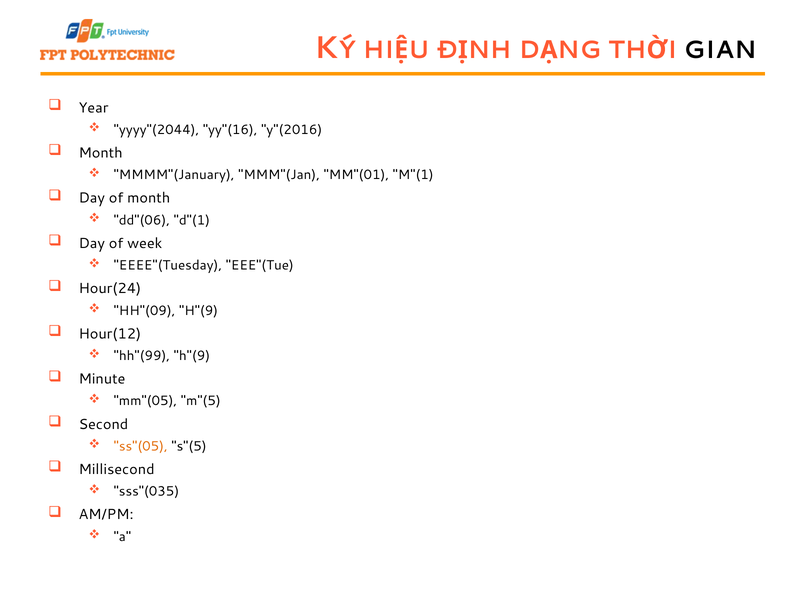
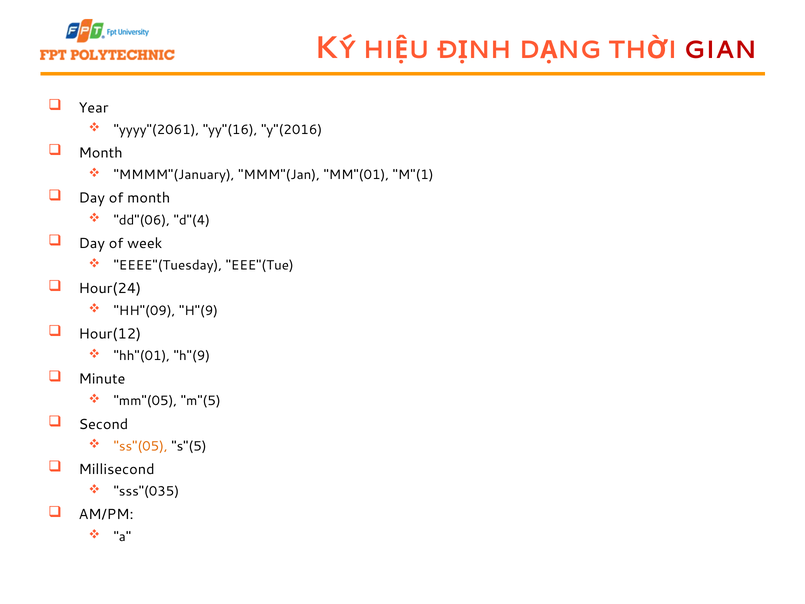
GIAN colour: black -> red
yyyy"(2044: yyyy"(2044 -> yyyy"(2061
d"(1: d"(1 -> d"(4
hh"(99: hh"(99 -> hh"(01
